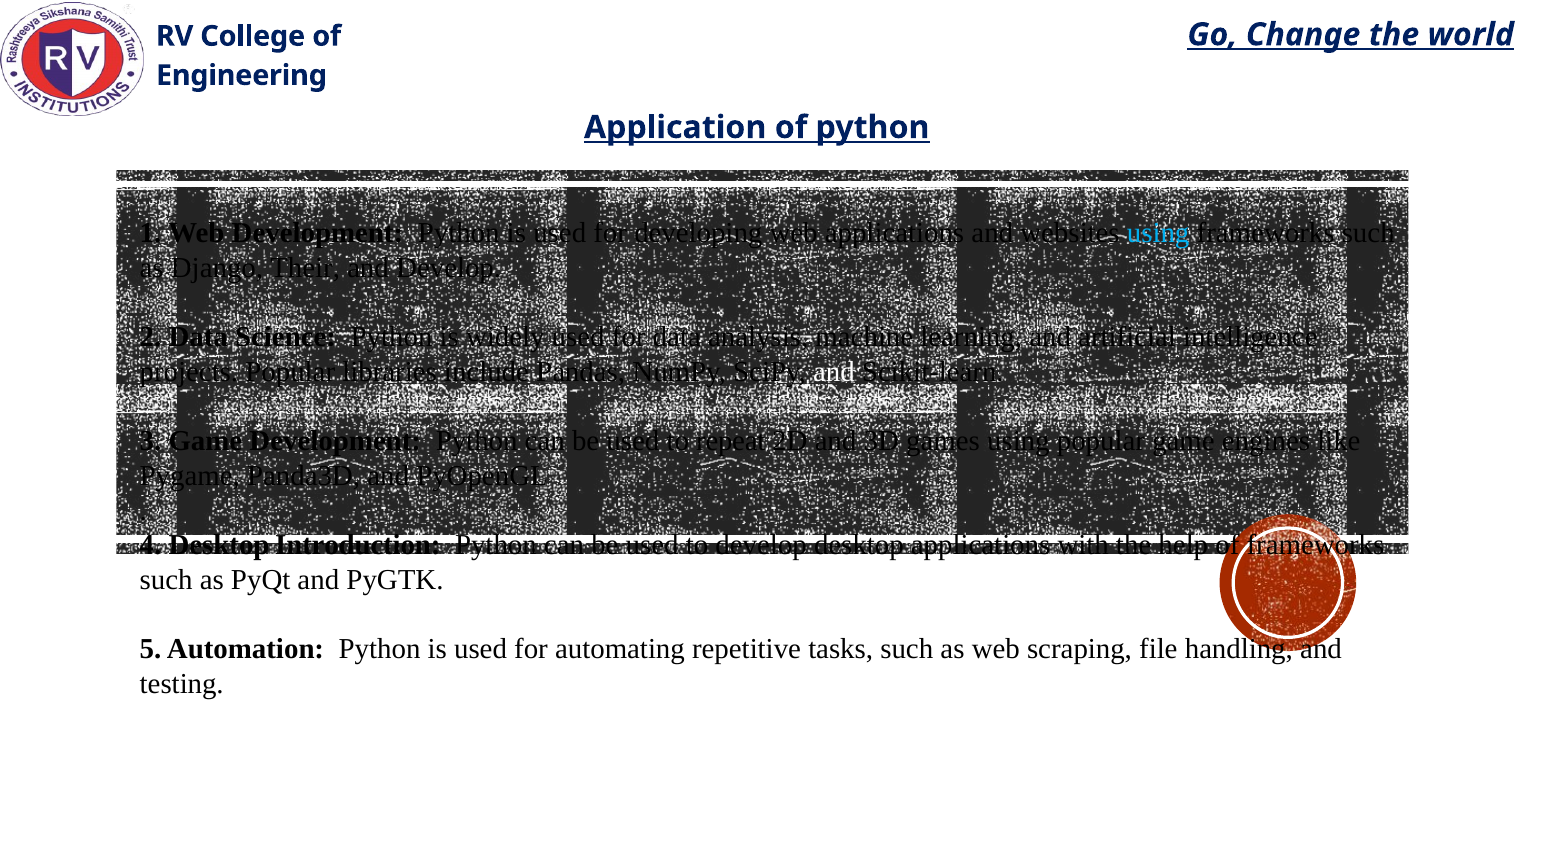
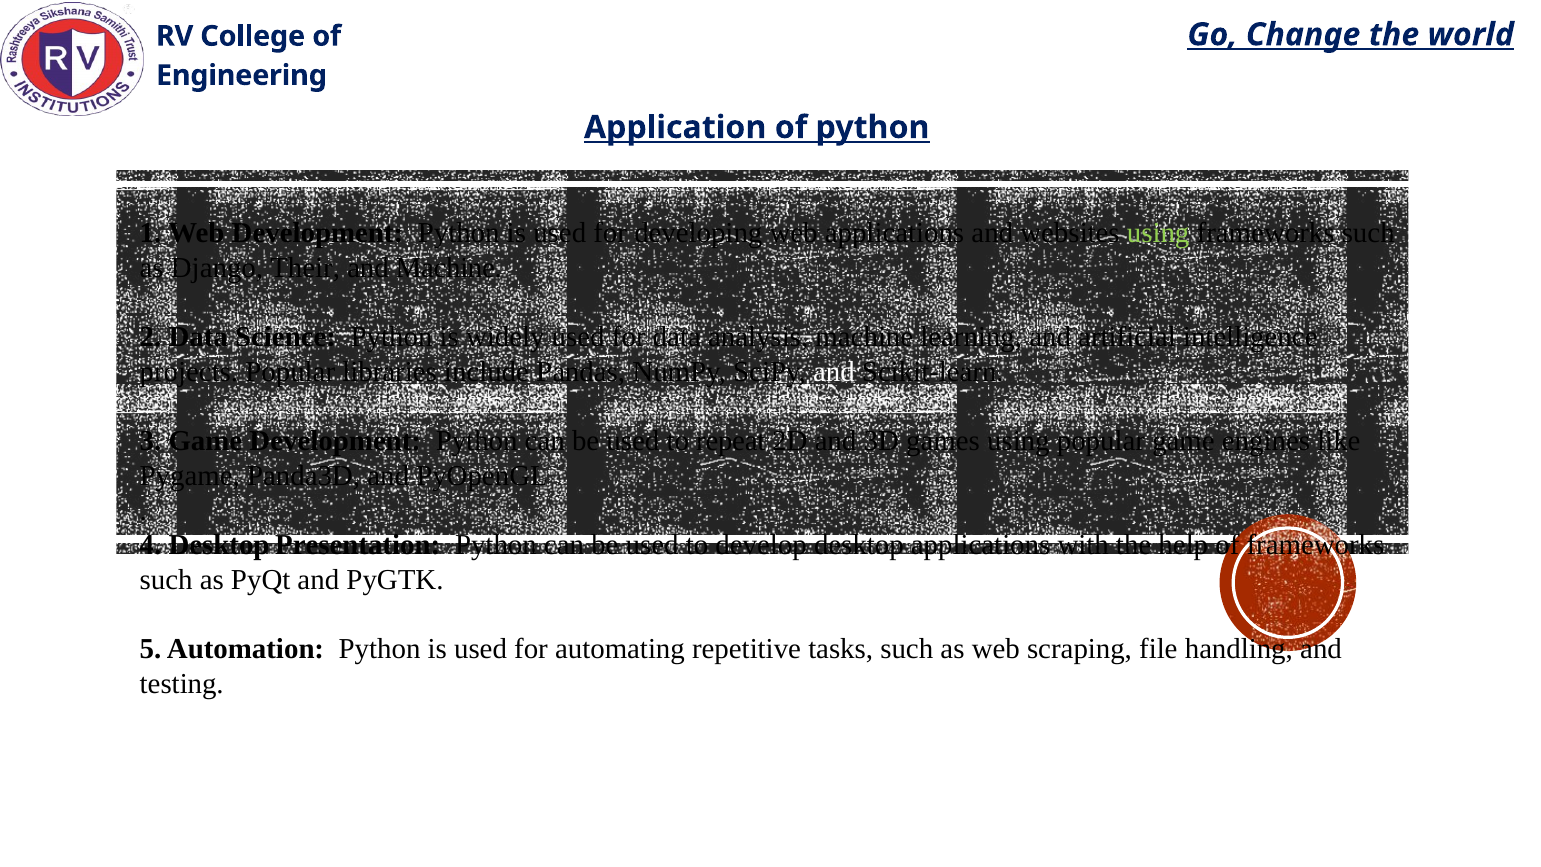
using at (1158, 233) colour: light blue -> light green
and Develop: Develop -> Machine
Introduction: Introduction -> Presentation
